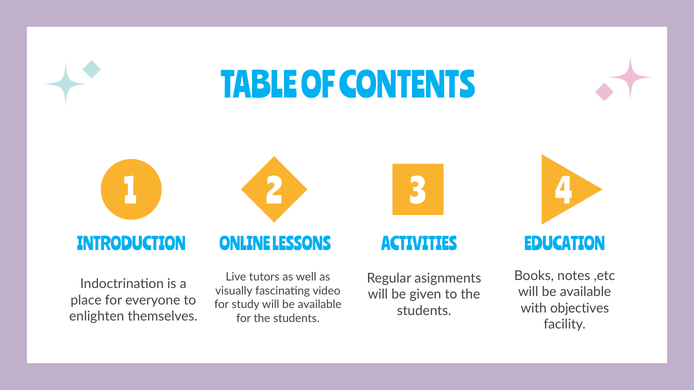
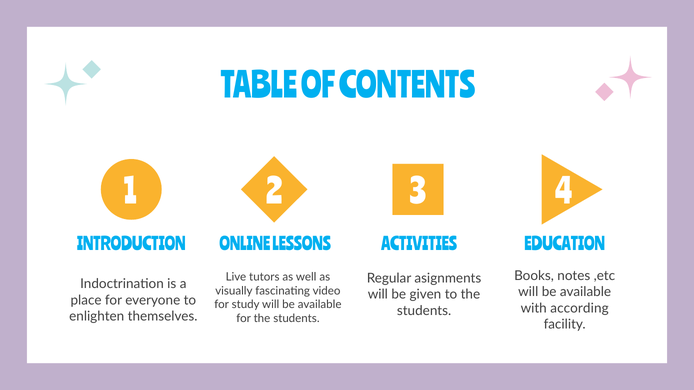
objectives: objectives -> according
